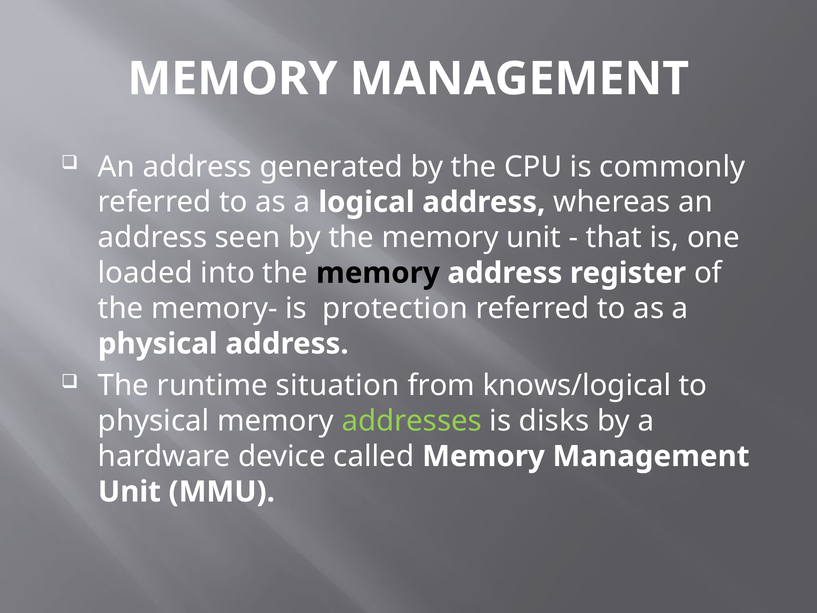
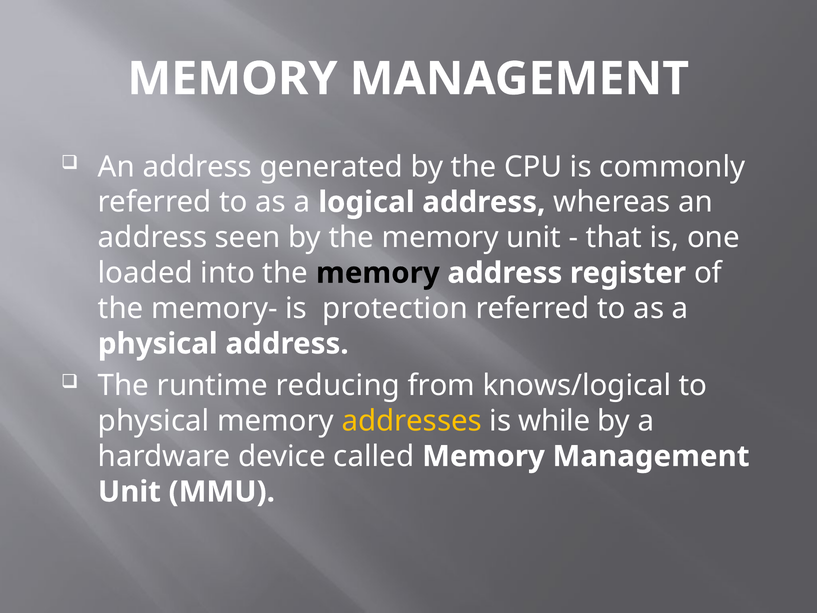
situation: situation -> reducing
addresses colour: light green -> yellow
disks: disks -> while
